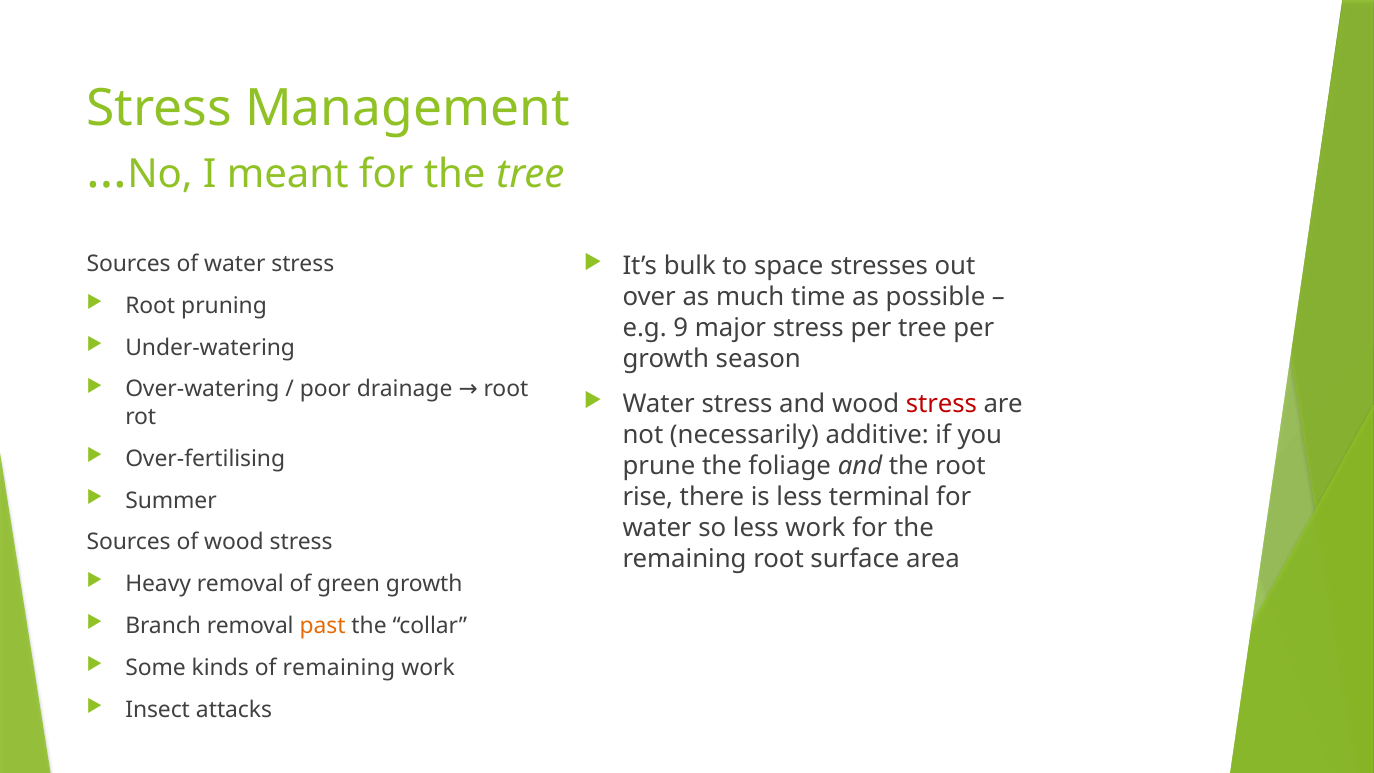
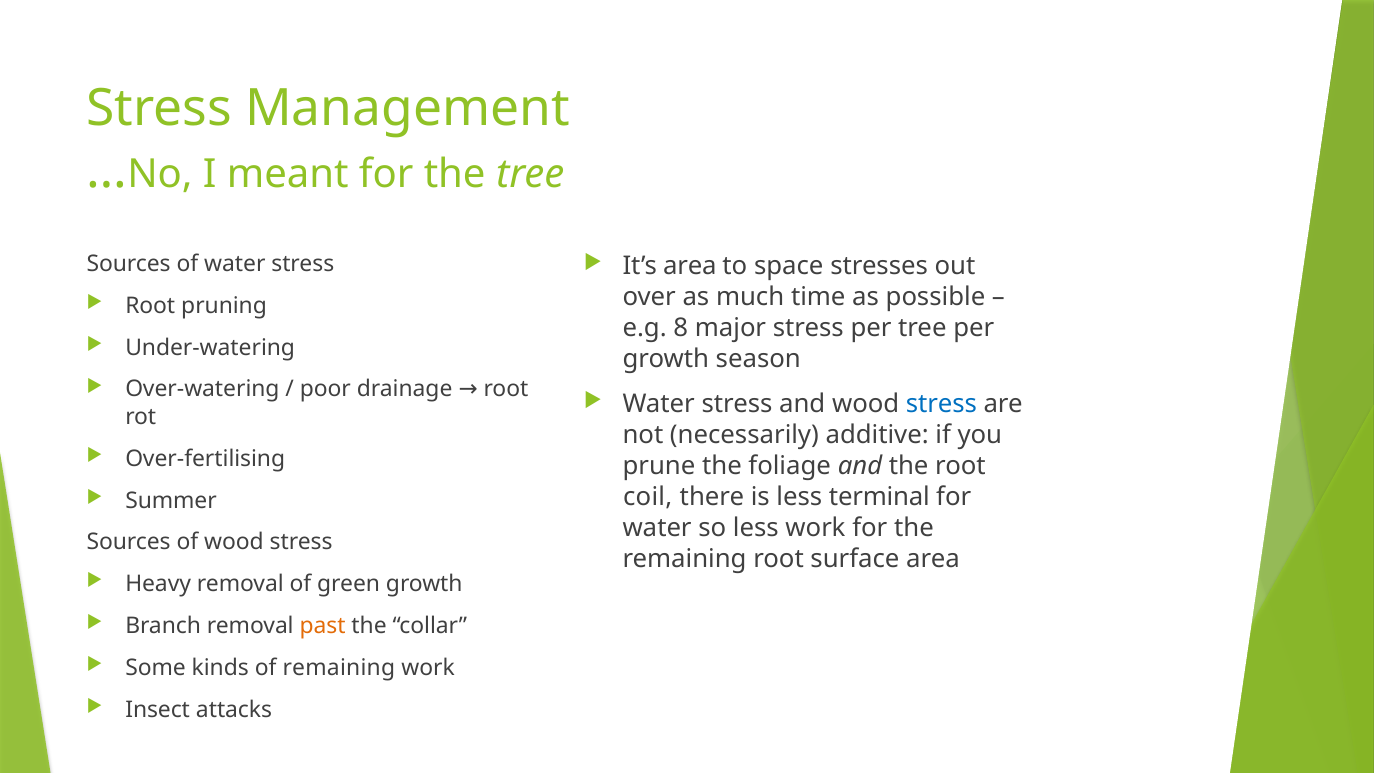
It’s bulk: bulk -> area
9: 9 -> 8
stress at (941, 404) colour: red -> blue
rise: rise -> coil
